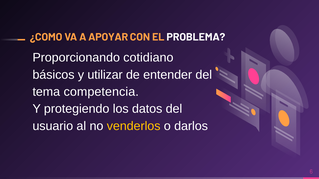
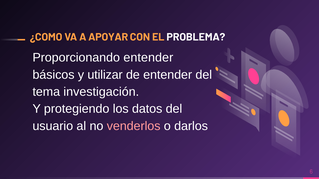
Proporcionando cotidiano: cotidiano -> entender
competencia: competencia -> investigación
venderlos colour: yellow -> pink
